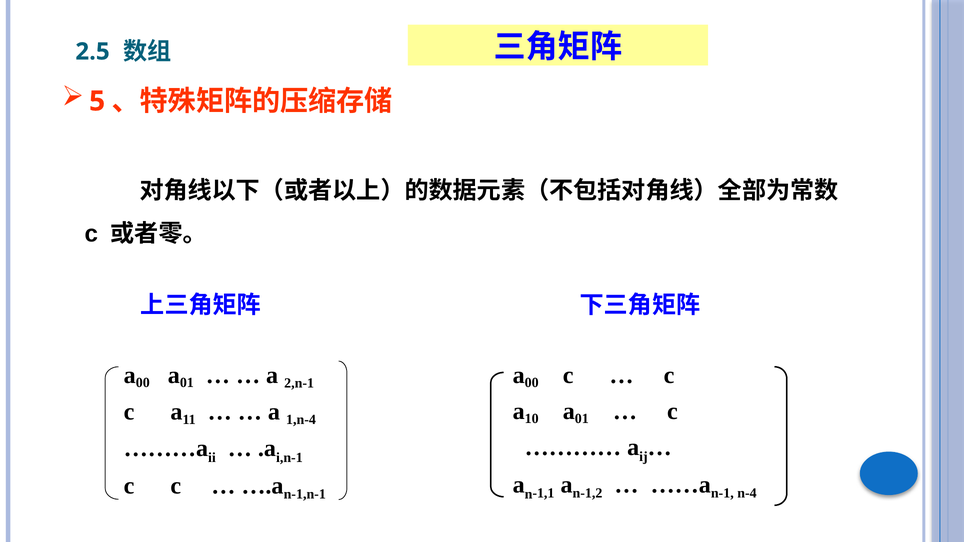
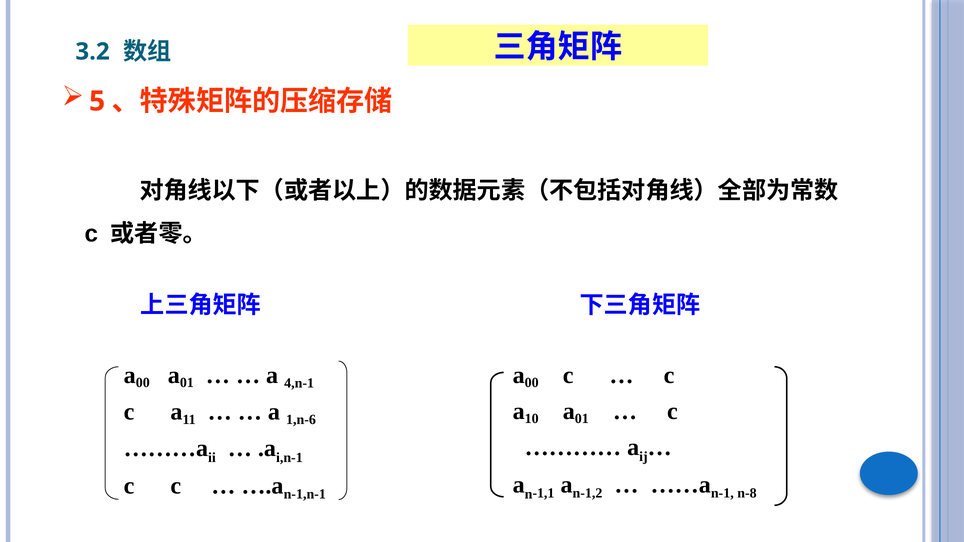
2.5: 2.5 -> 3.2
2,n-1: 2,n-1 -> 4,n-1
1,n-4: 1,n-4 -> 1,n-6
n-4: n-4 -> n-8
